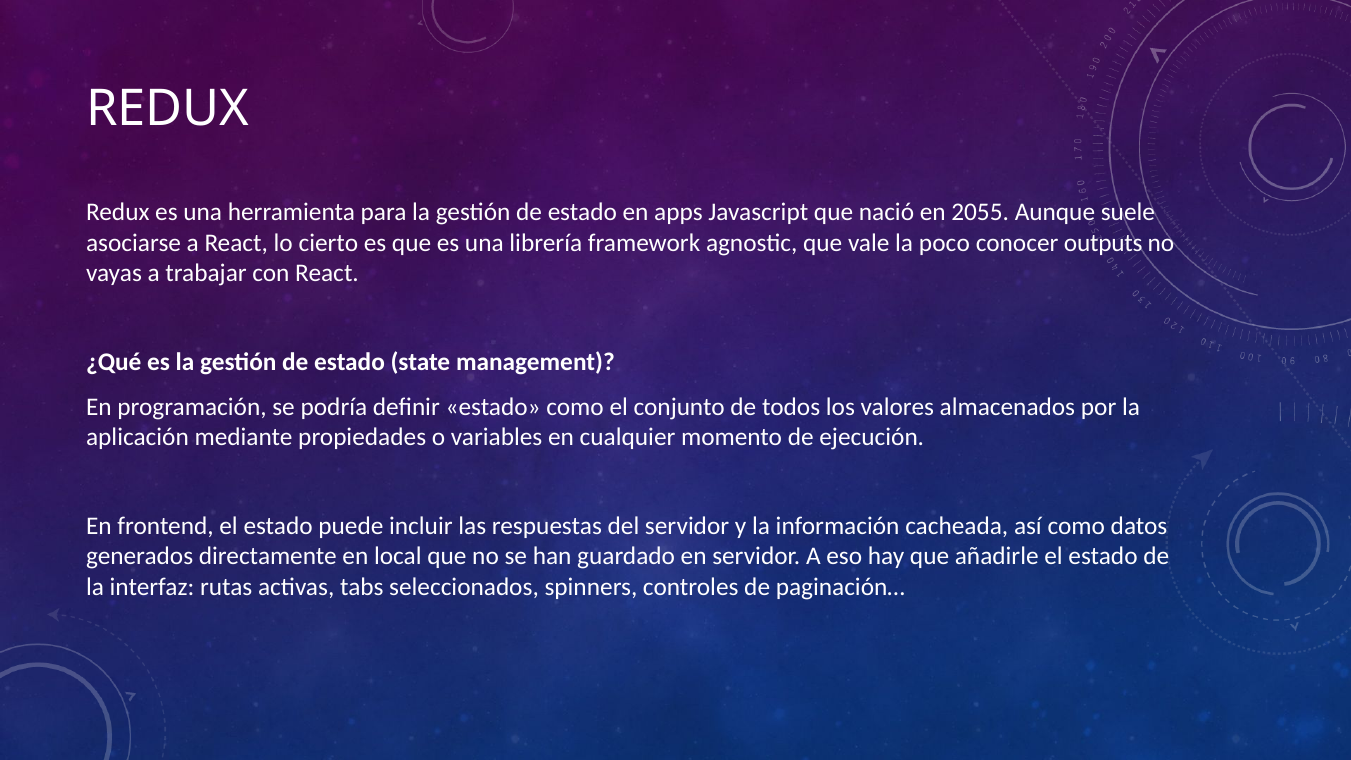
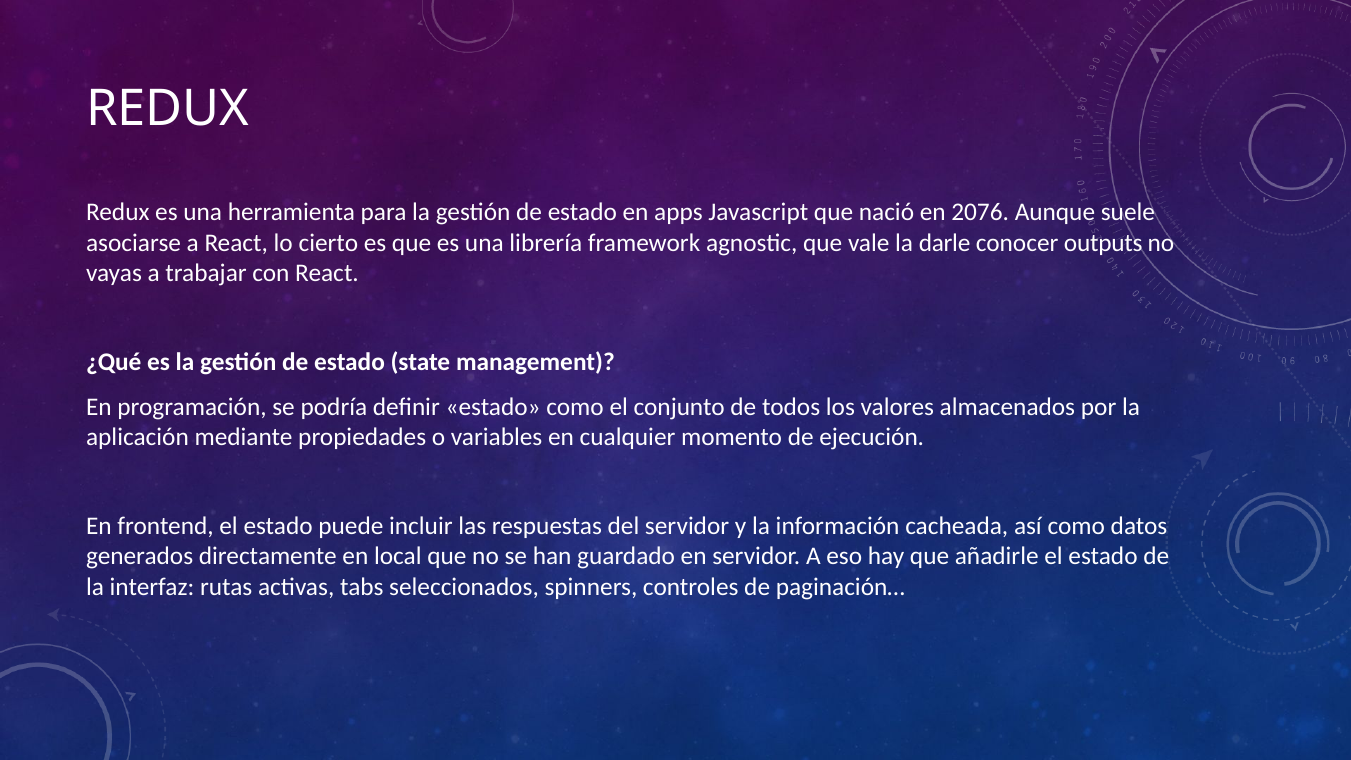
2055: 2055 -> 2076
poco: poco -> darle
